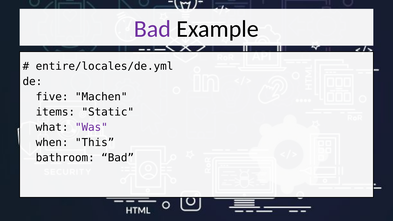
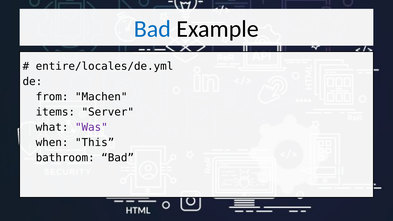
Bad at (153, 29) colour: purple -> blue
five: five -> from
Static: Static -> Server
